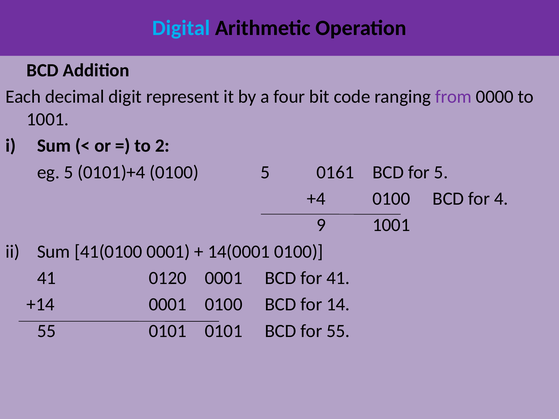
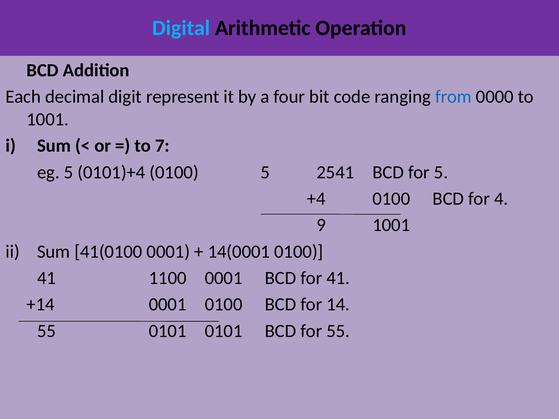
from colour: purple -> blue
2: 2 -> 7
0161: 0161 -> 2541
0120: 0120 -> 1100
